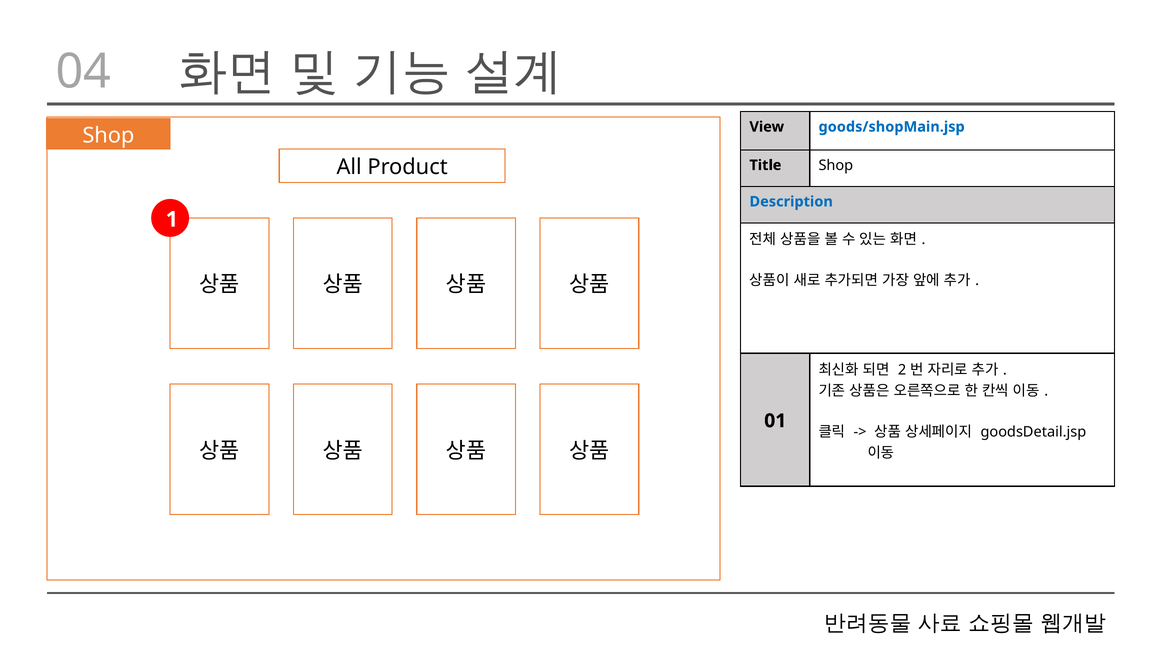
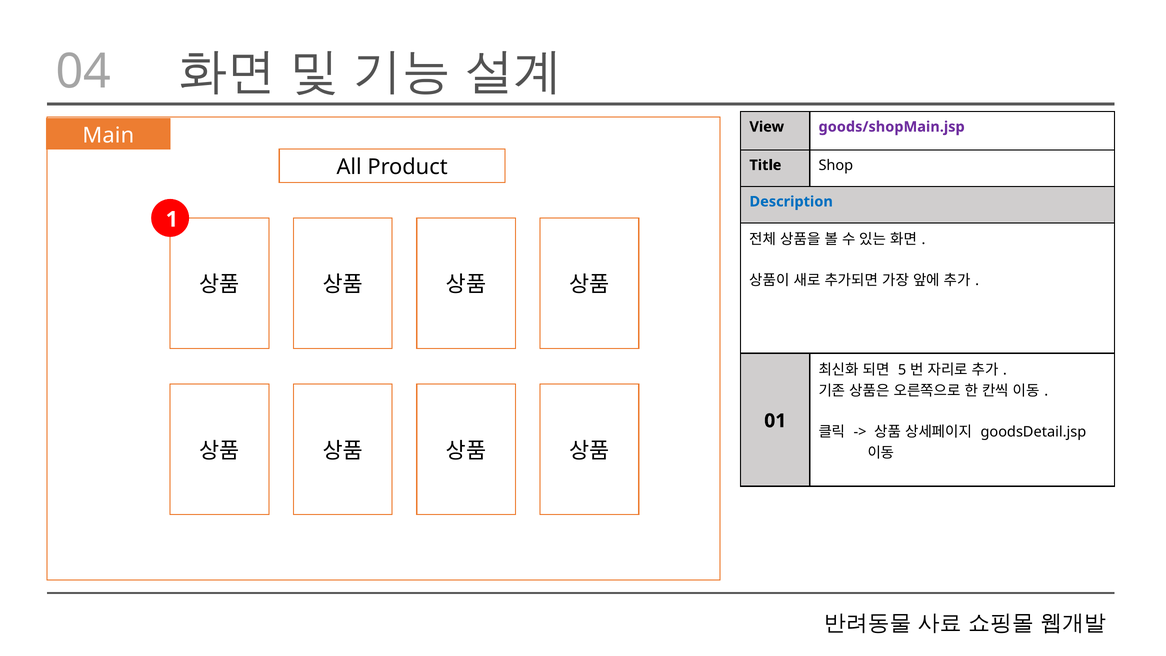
goods/shopMain.jsp colour: blue -> purple
Shop at (108, 135): Shop -> Main
2: 2 -> 5
